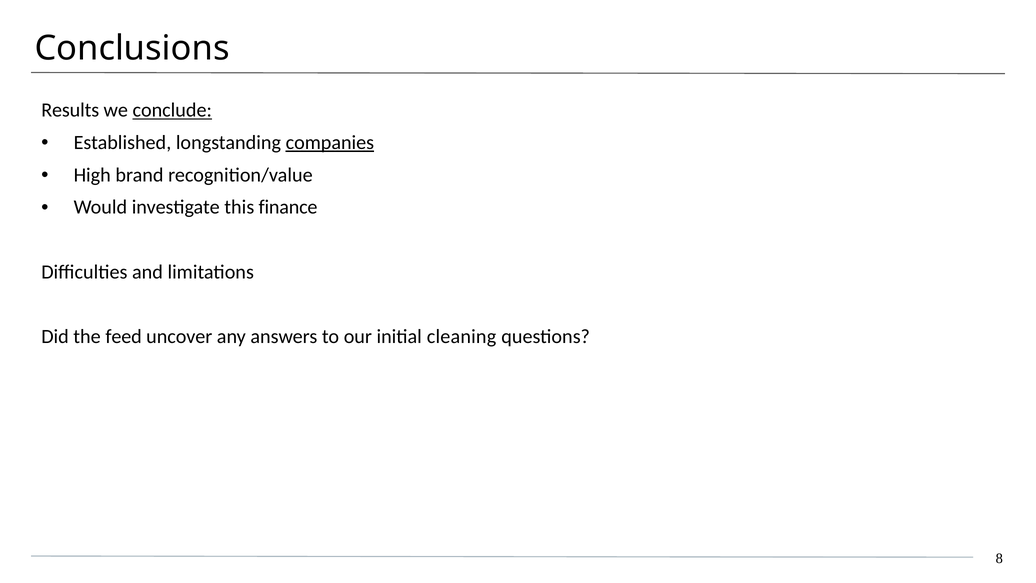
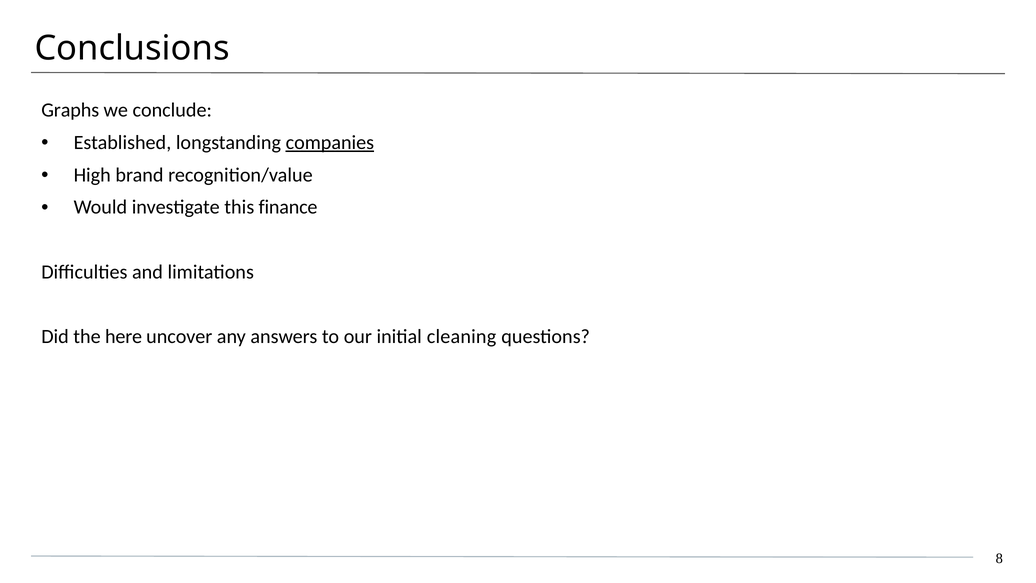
Results: Results -> Graphs
conclude underline: present -> none
feed: feed -> here
